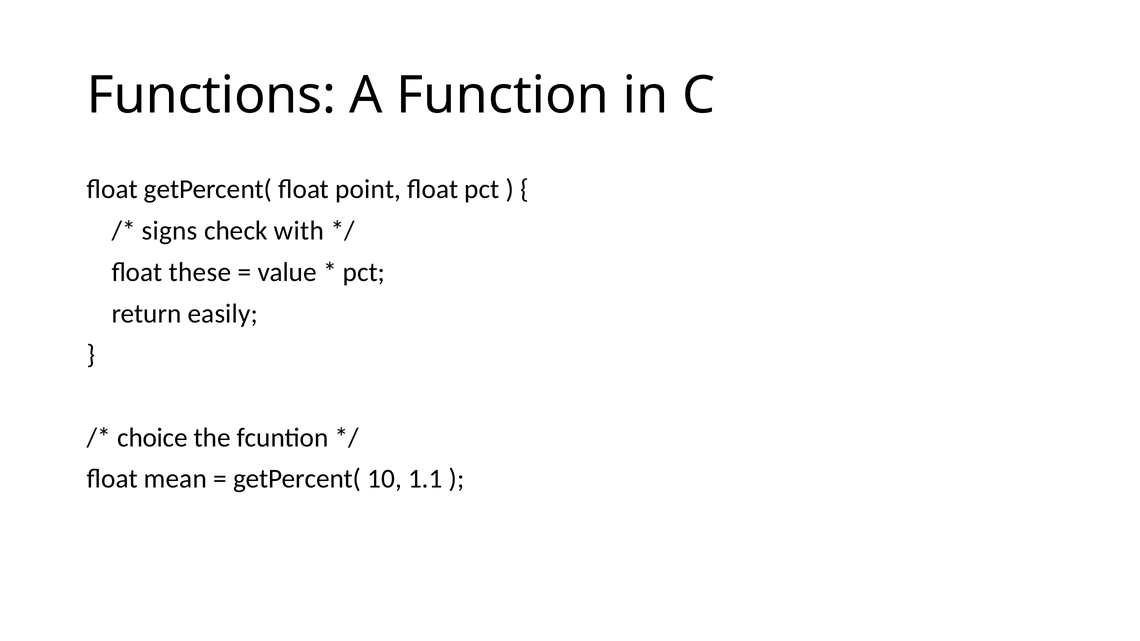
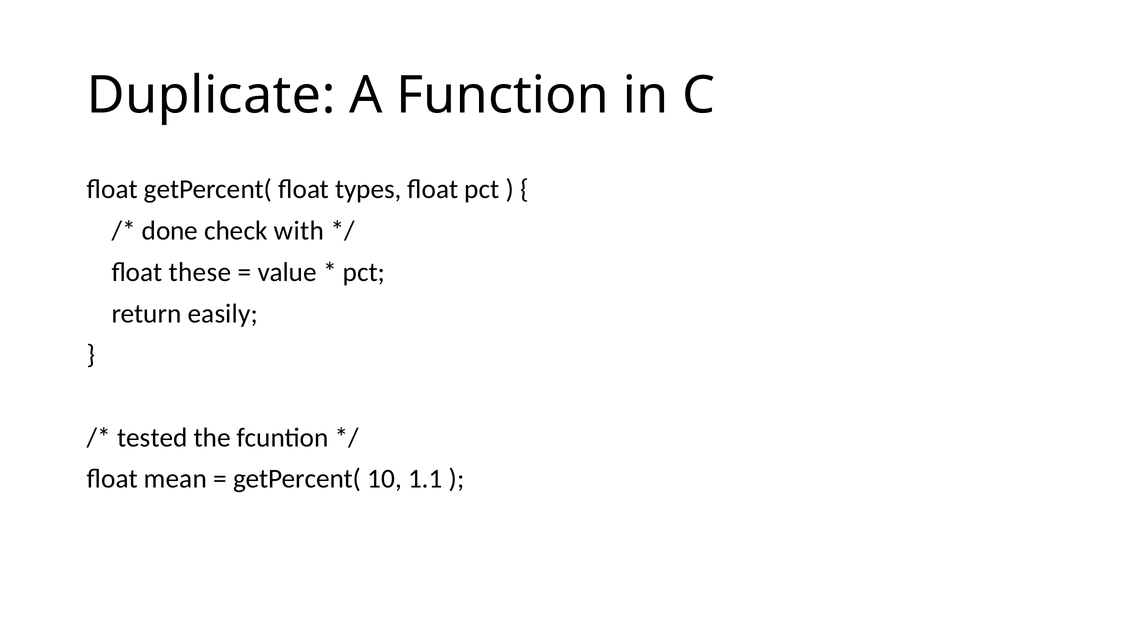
Functions: Functions -> Duplicate
point: point -> types
signs: signs -> done
choice: choice -> tested
